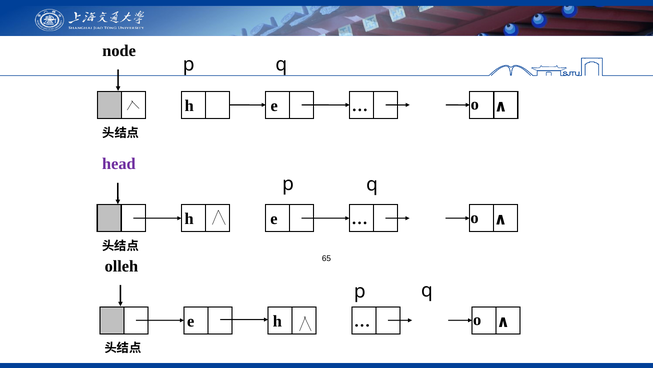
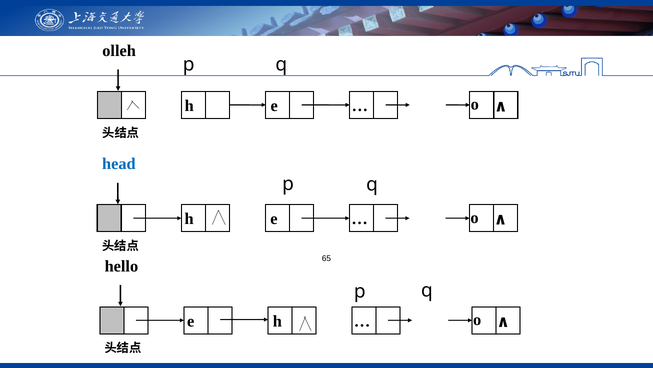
node: node -> olleh
head colour: purple -> blue
olleh: olleh -> hello
